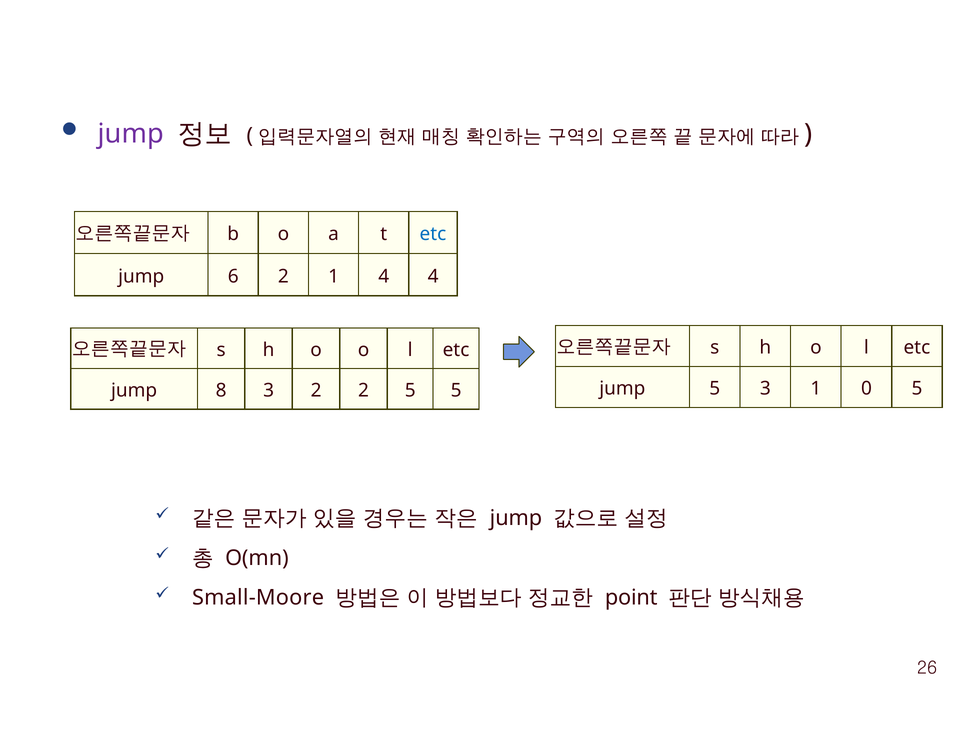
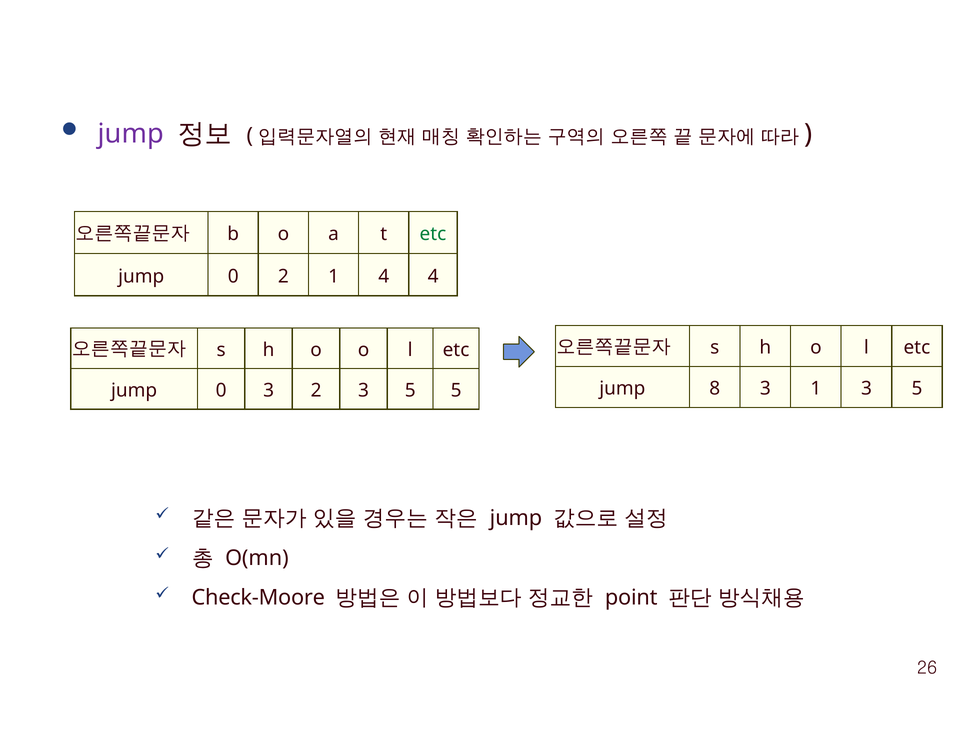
etc at (433, 234) colour: blue -> green
6 at (233, 276): 6 -> 0
jump 5: 5 -> 8
1 0: 0 -> 3
8 at (221, 391): 8 -> 0
2 2: 2 -> 3
Small-Moore: Small-Moore -> Check-Moore
